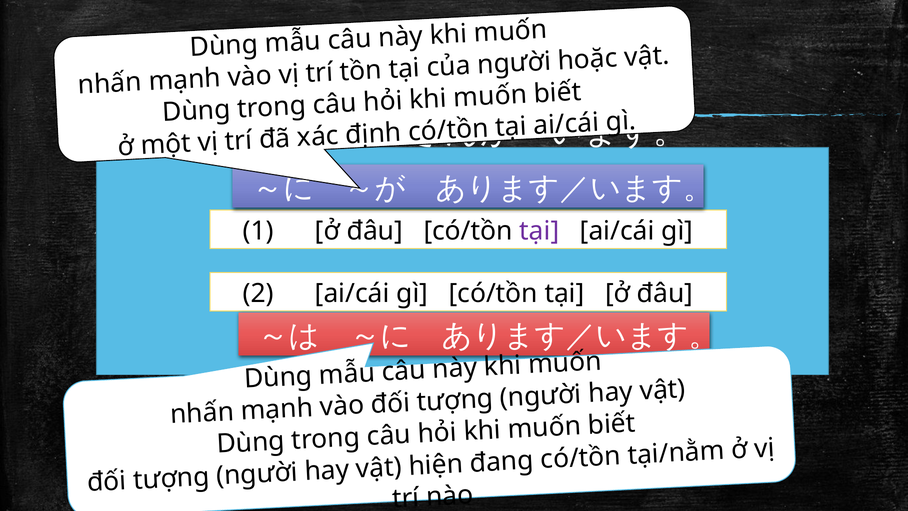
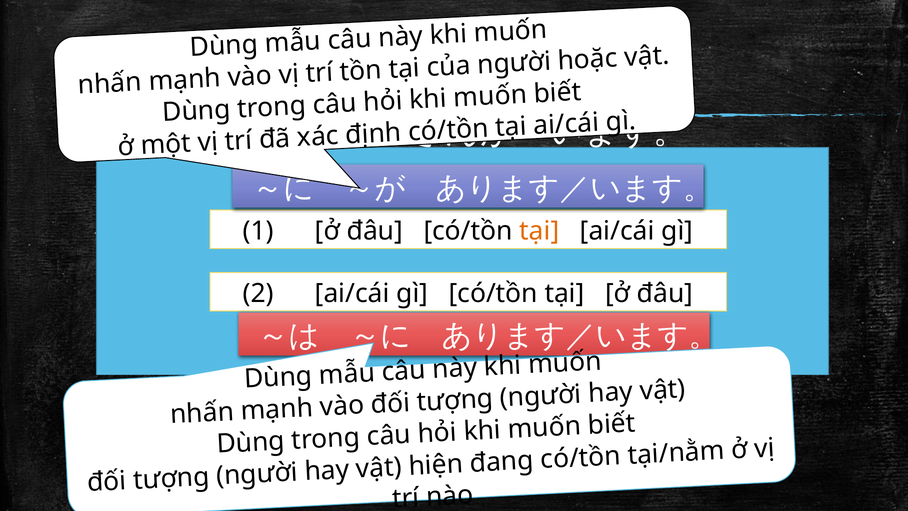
tại at (539, 231) colour: purple -> orange
